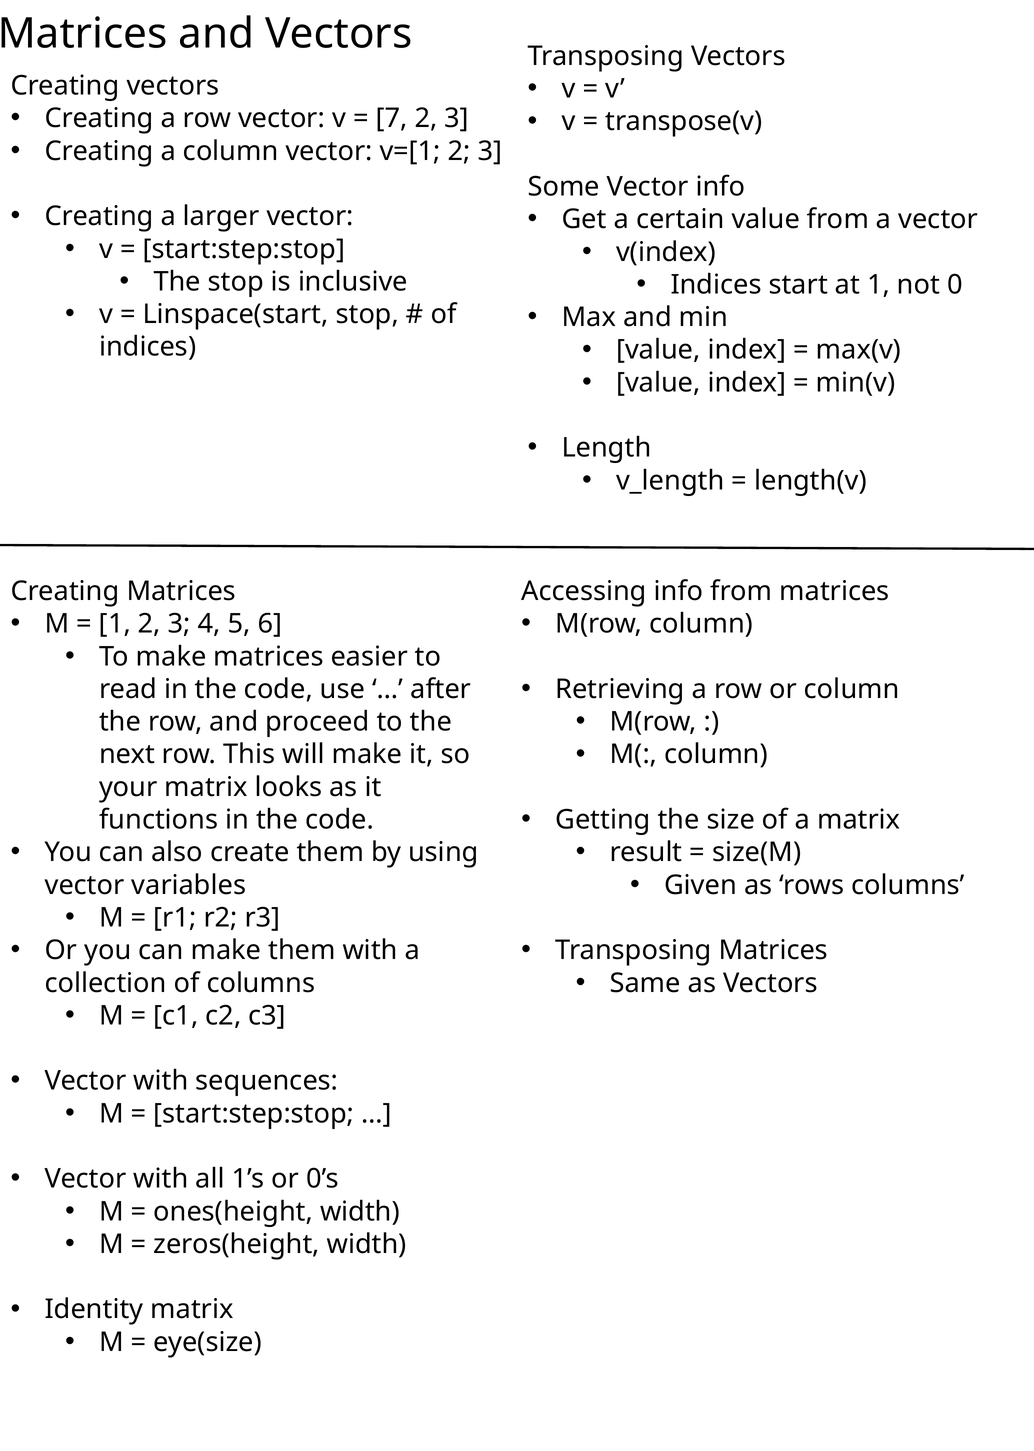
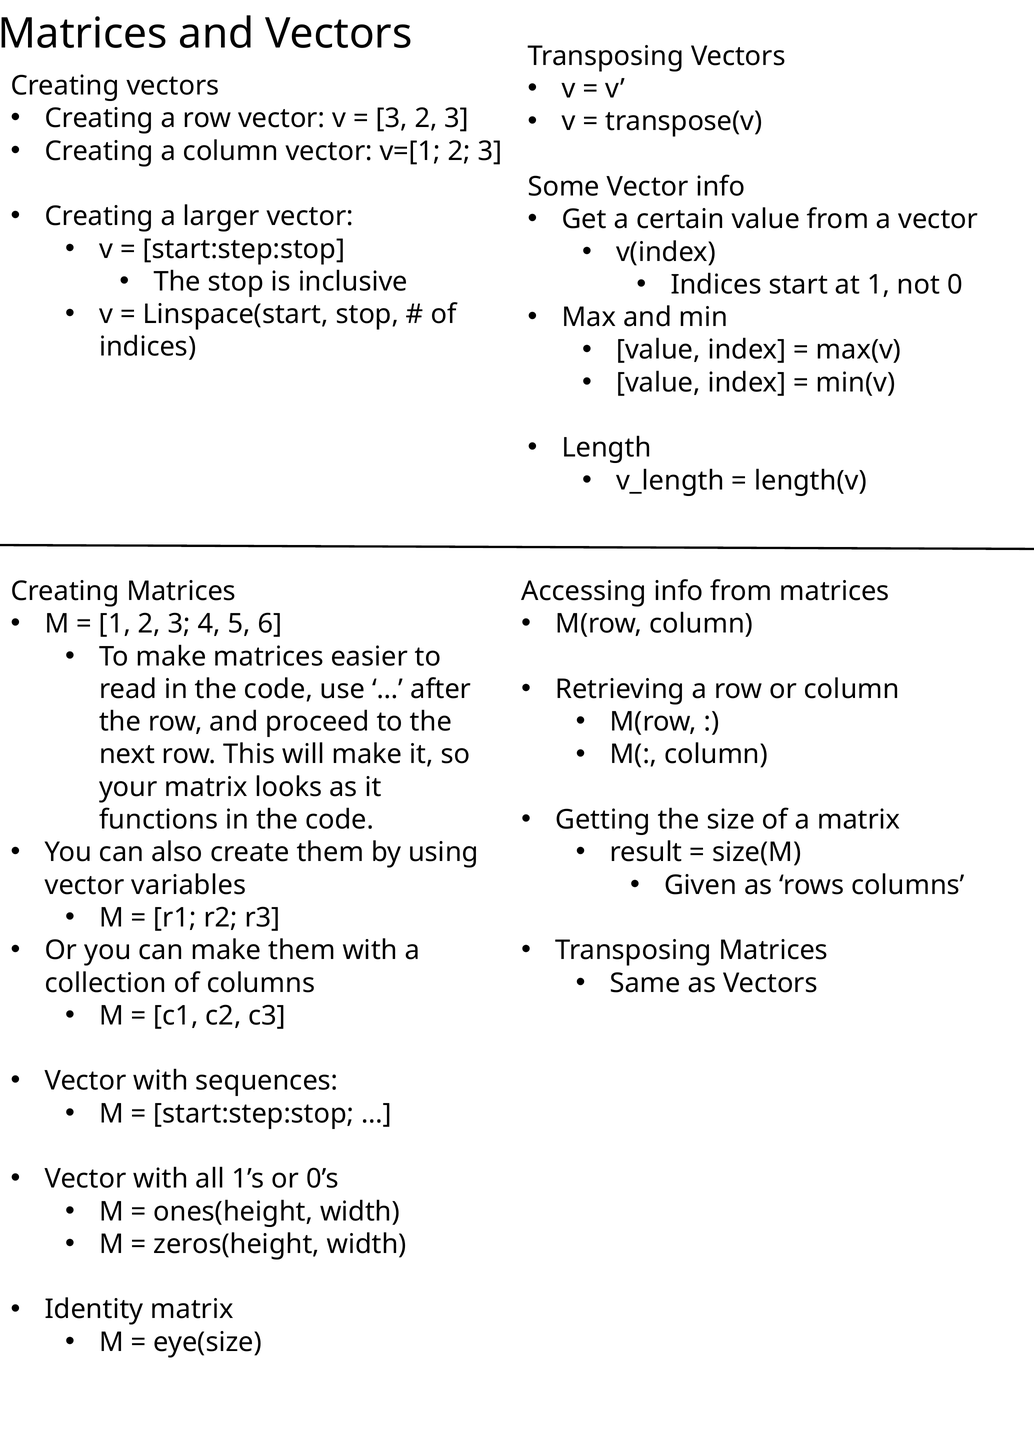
7 at (391, 118): 7 -> 3
